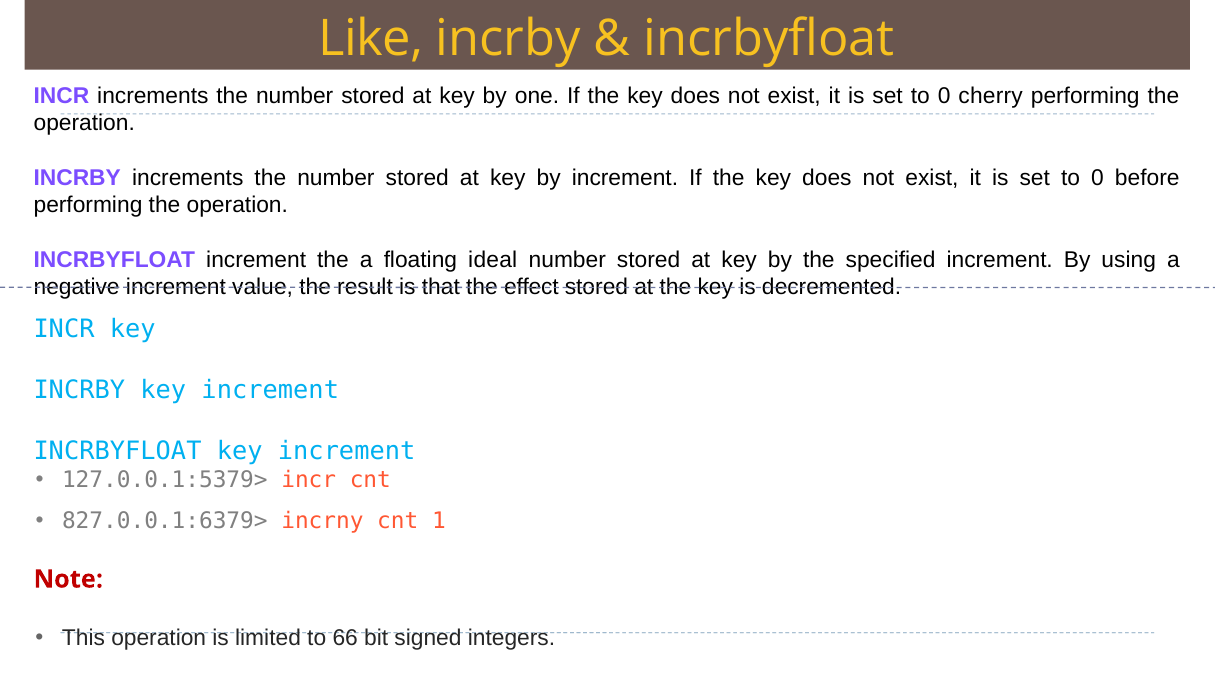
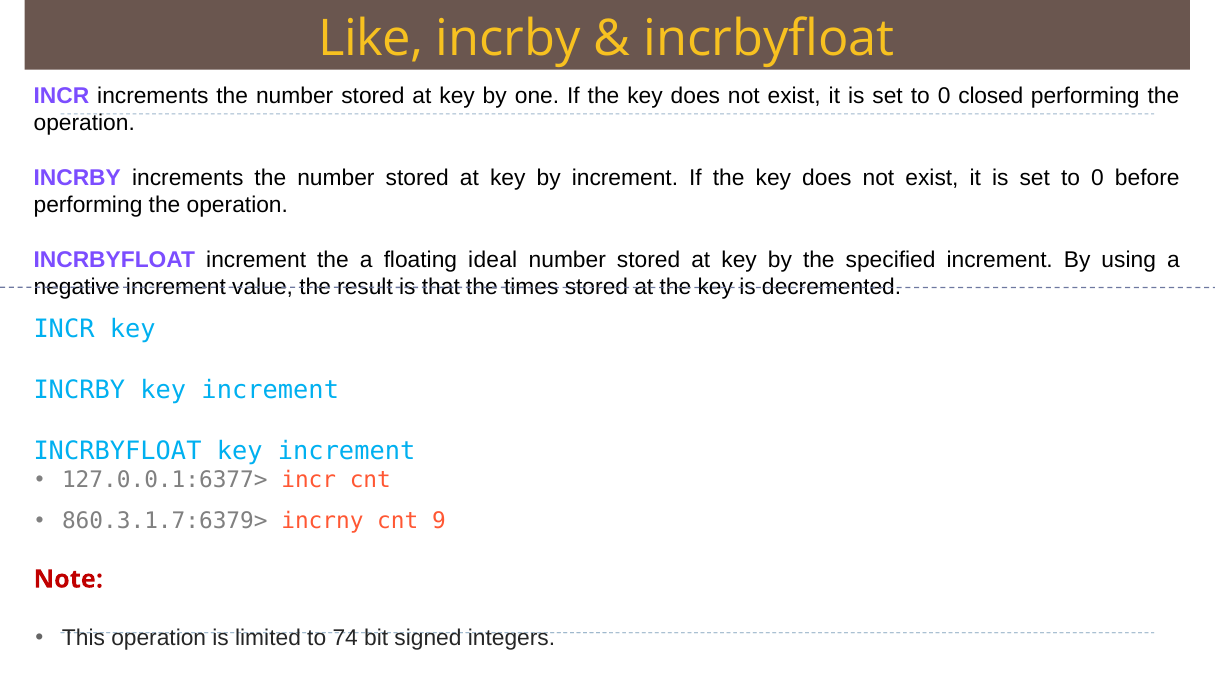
cherry: cherry -> closed
effect: effect -> times
127.0.0.1:5379>: 127.0.0.1:5379> -> 127.0.0.1:6377>
827.0.0.1:6379>: 827.0.0.1:6379> -> 860.3.1.7:6379>
1: 1 -> 9
66: 66 -> 74
